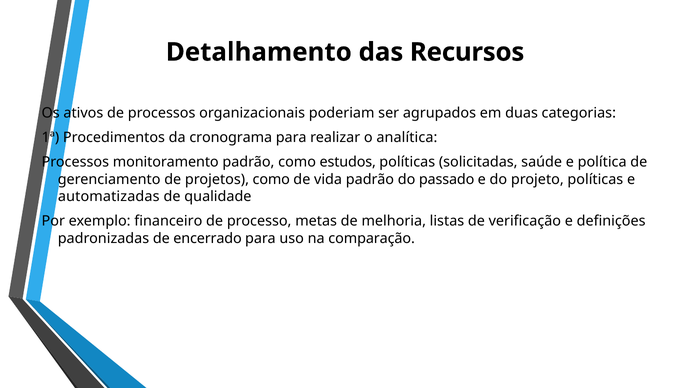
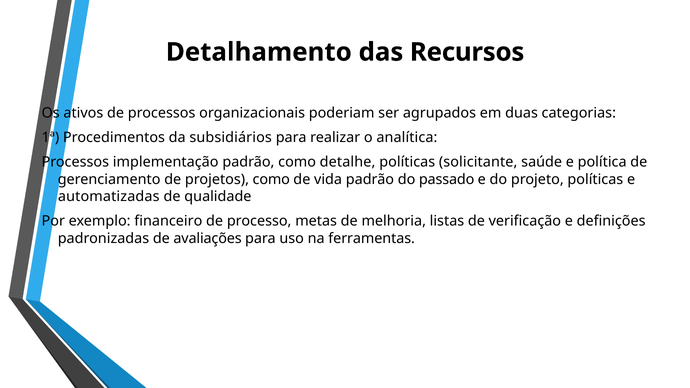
cronograma: cronograma -> subsidiários
monitoramento: monitoramento -> implementação
estudos: estudos -> detalhe
solicitadas: solicitadas -> solicitante
encerrado: encerrado -> avaliações
comparação: comparação -> ferramentas
